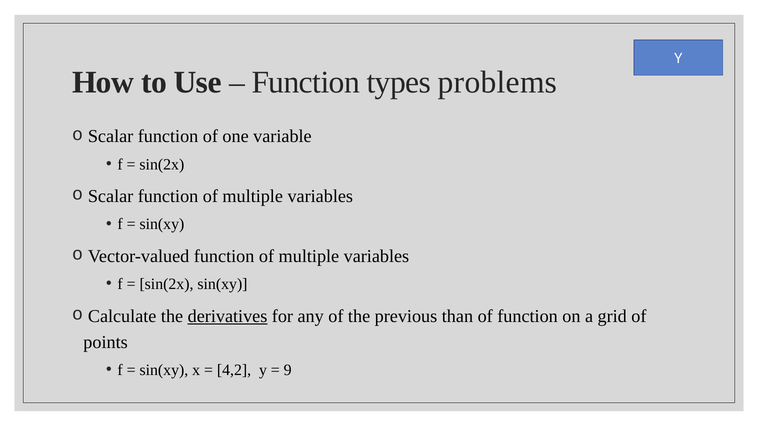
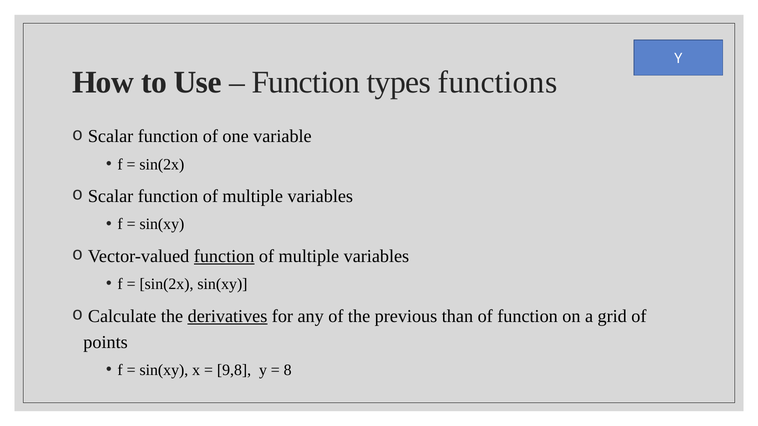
problems: problems -> functions
function at (224, 256) underline: none -> present
4,2: 4,2 -> 9,8
9: 9 -> 8
